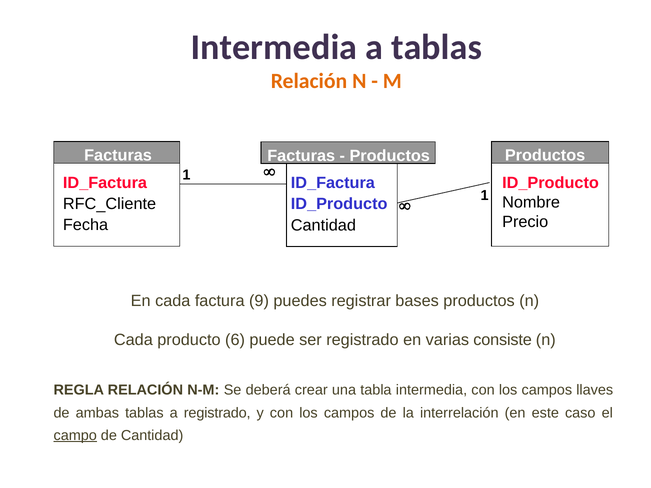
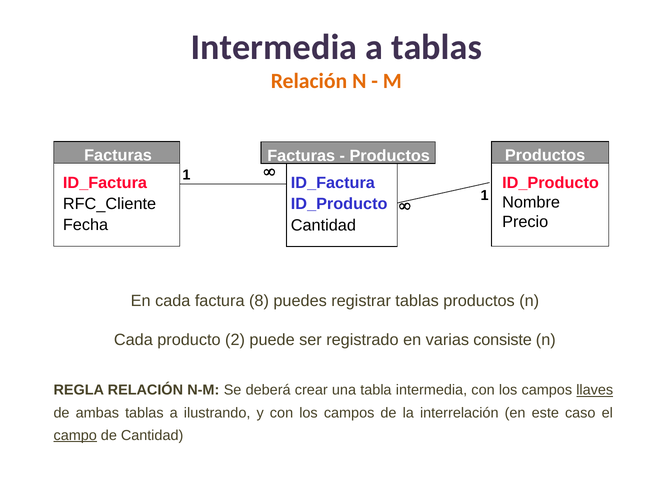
9: 9 -> 8
registrar bases: bases -> tablas
6: 6 -> 2
llaves underline: none -> present
a registrado: registrado -> ilustrando
